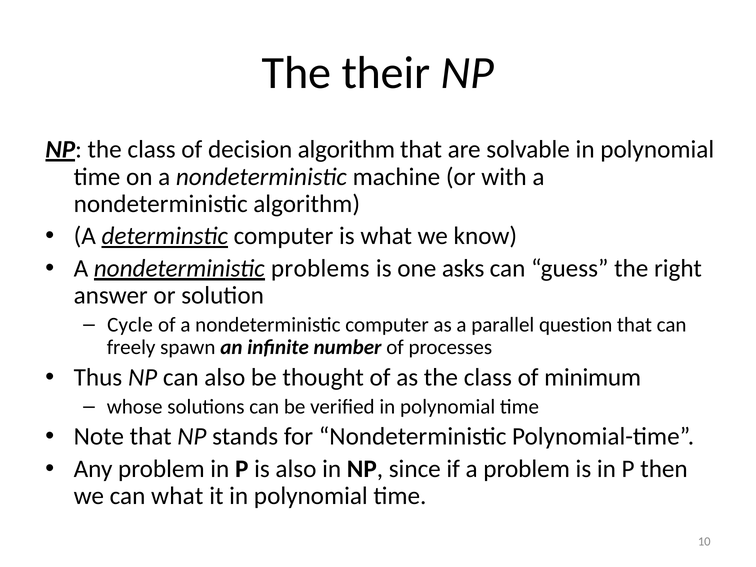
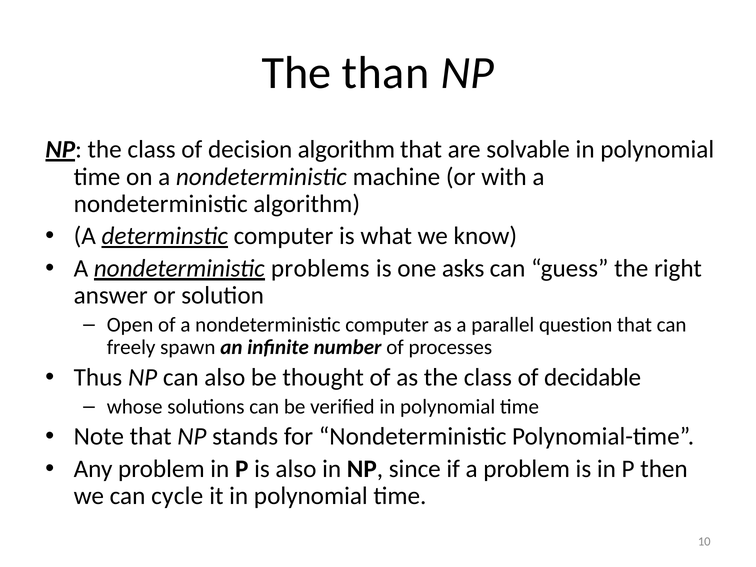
their: their -> than
Cycle: Cycle -> Open
minimum: minimum -> decidable
can what: what -> cycle
